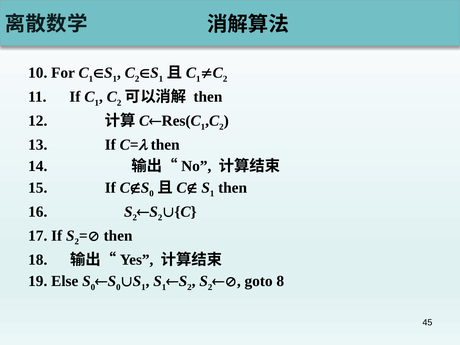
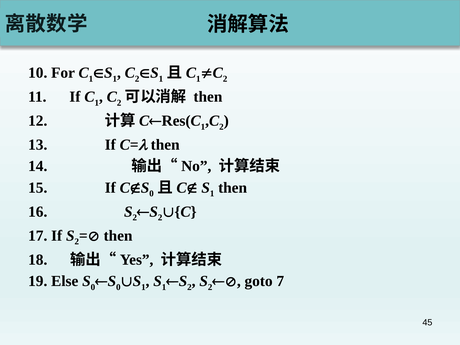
8: 8 -> 7
